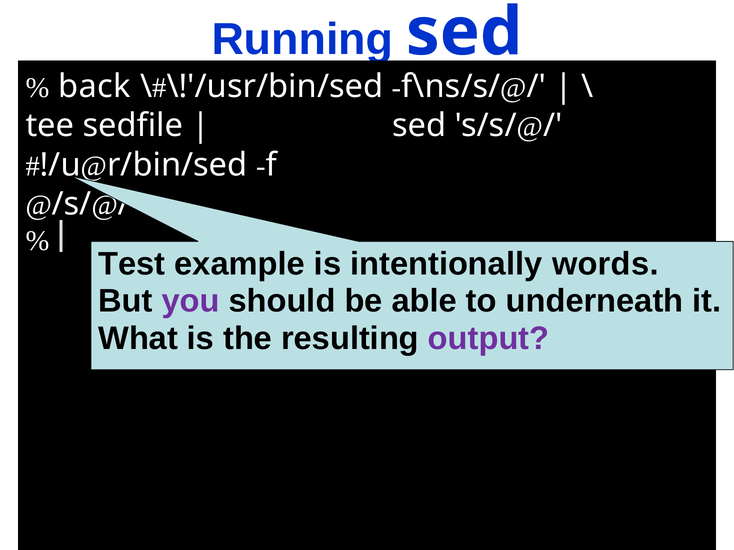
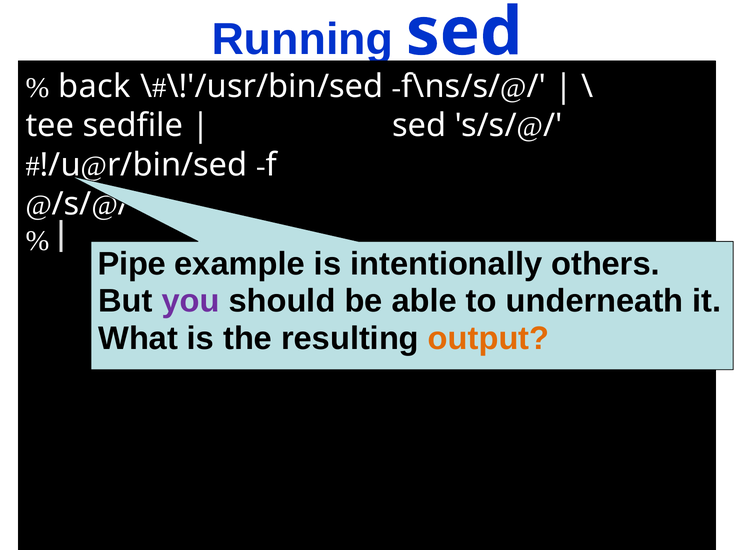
Test: Test -> Pipe
words: words -> others
output colour: purple -> orange
